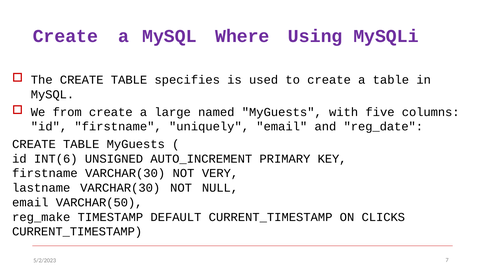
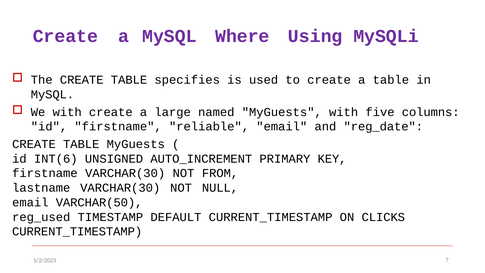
We from: from -> with
uniquely: uniquely -> reliable
VERY: VERY -> FROM
reg_make: reg_make -> reg_used
